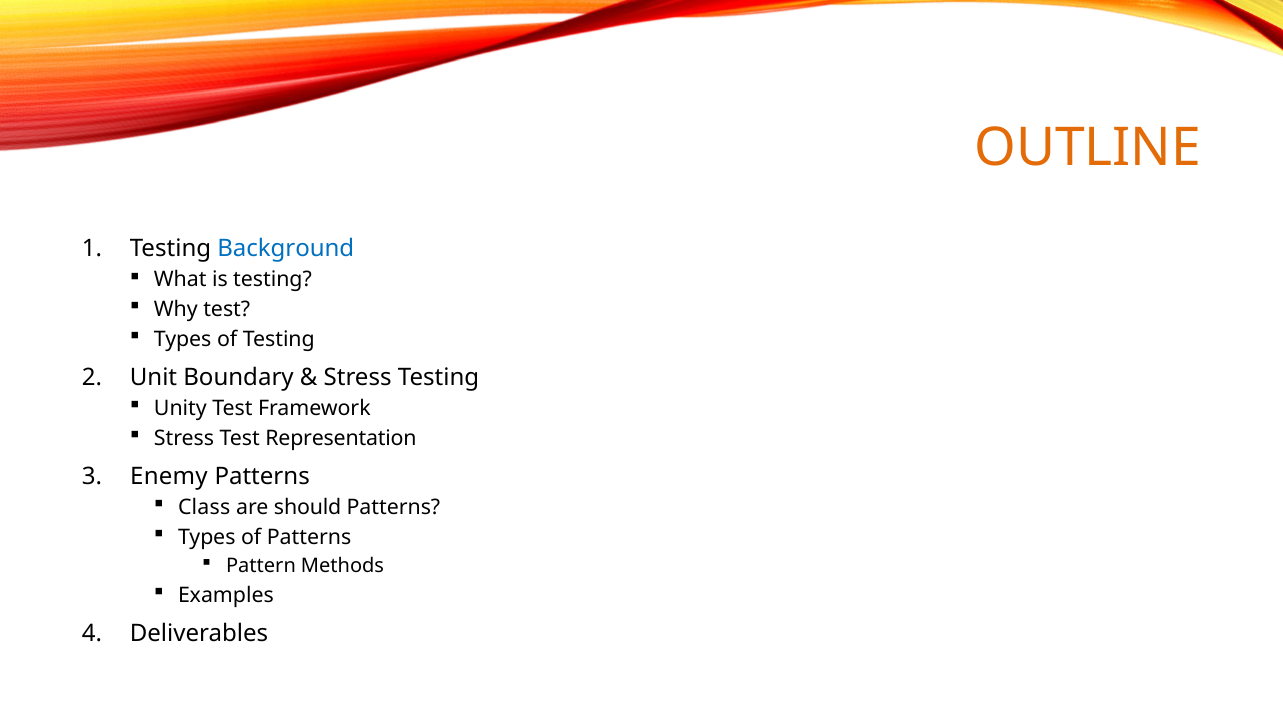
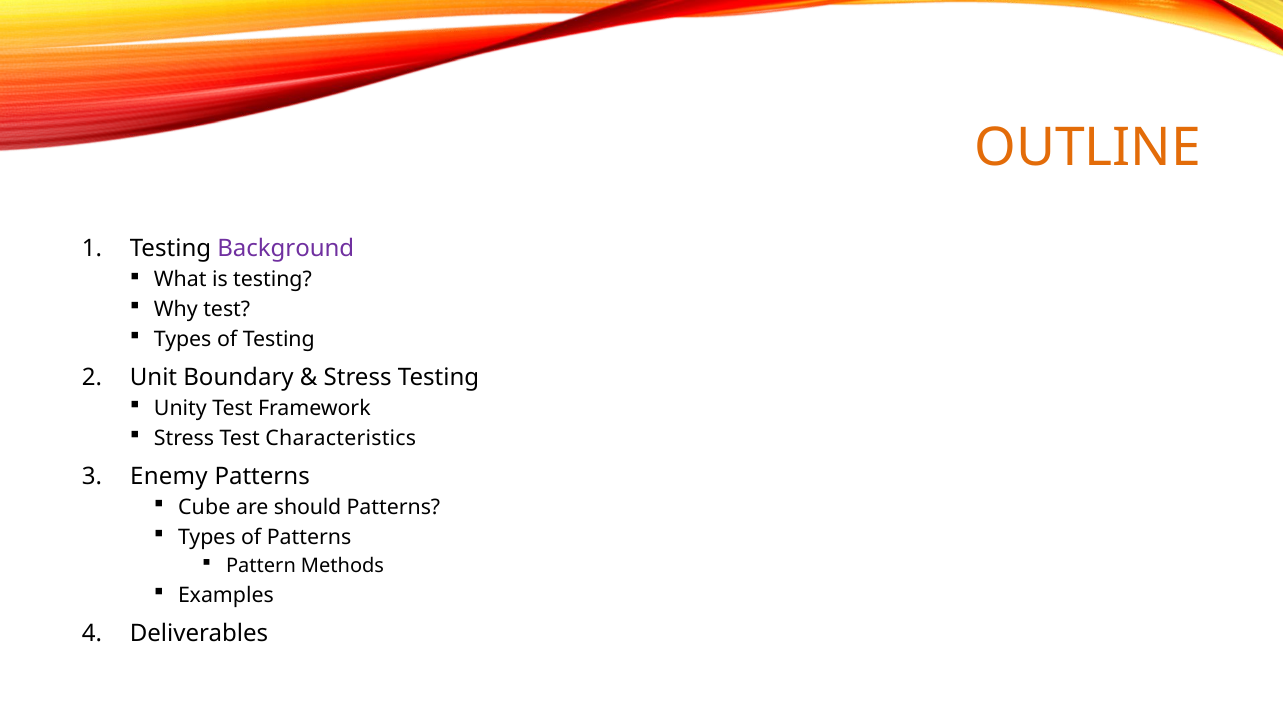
Background colour: blue -> purple
Representation: Representation -> Characteristics
Class: Class -> Cube
